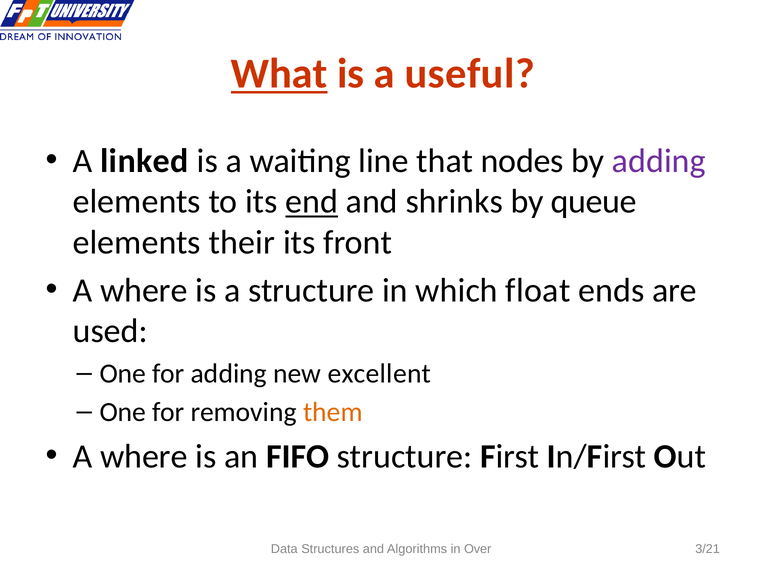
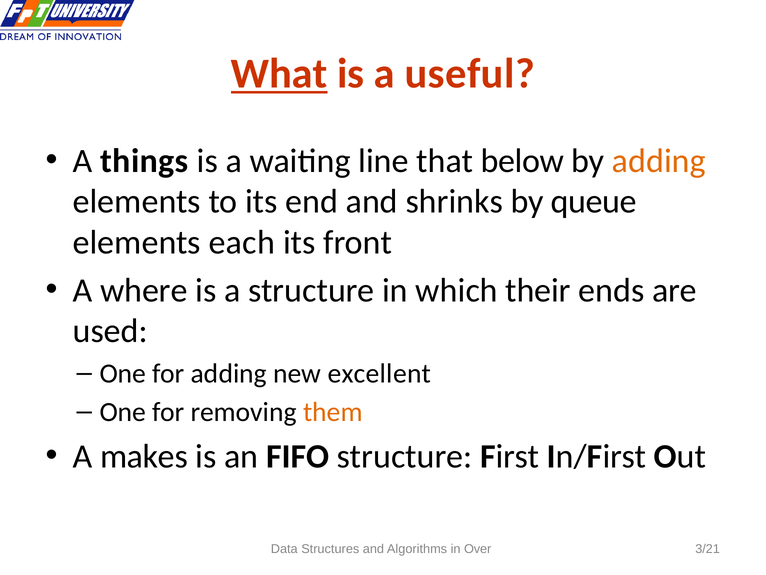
linked: linked -> things
nodes: nodes -> below
adding at (659, 161) colour: purple -> orange
end underline: present -> none
their: their -> each
float: float -> their
where at (144, 456): where -> makes
